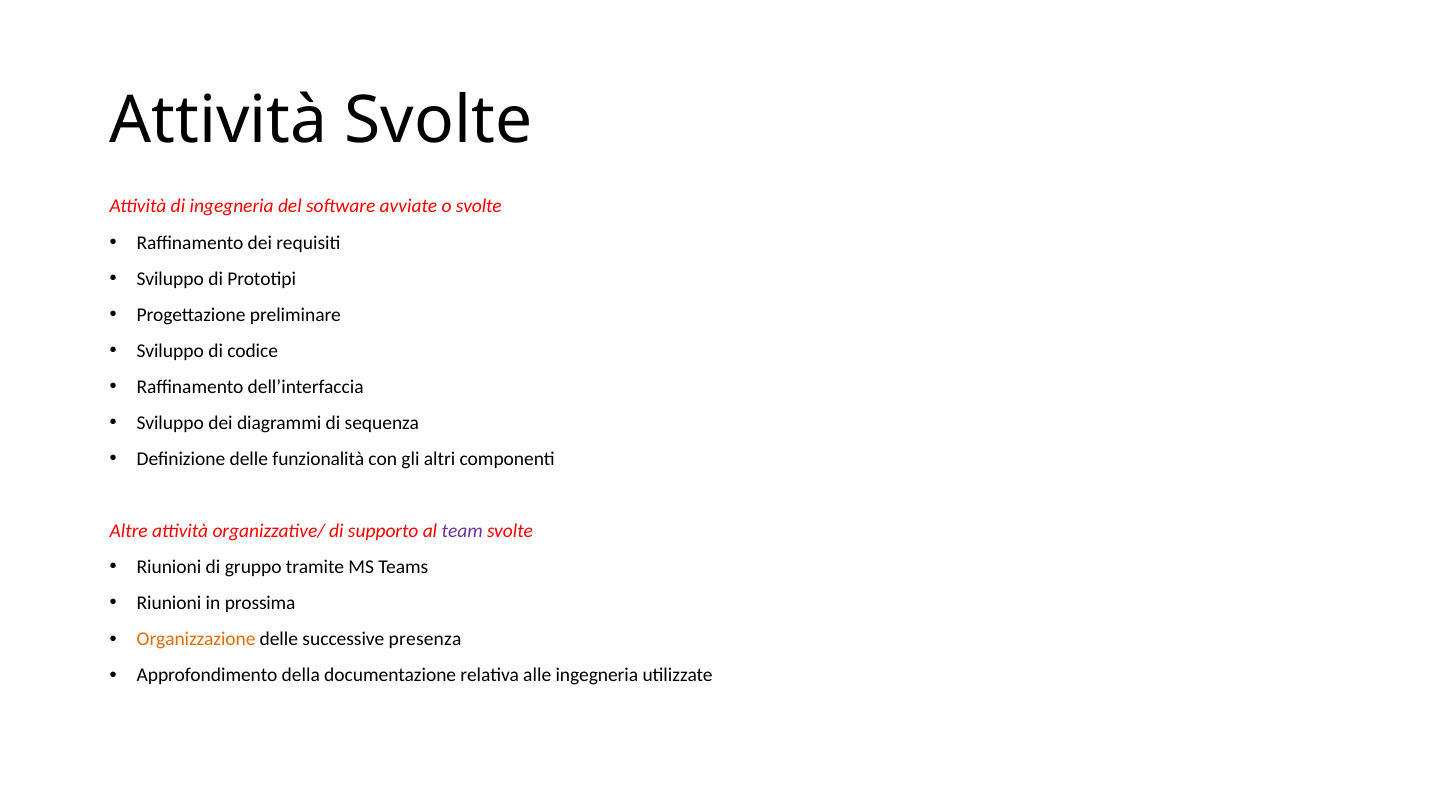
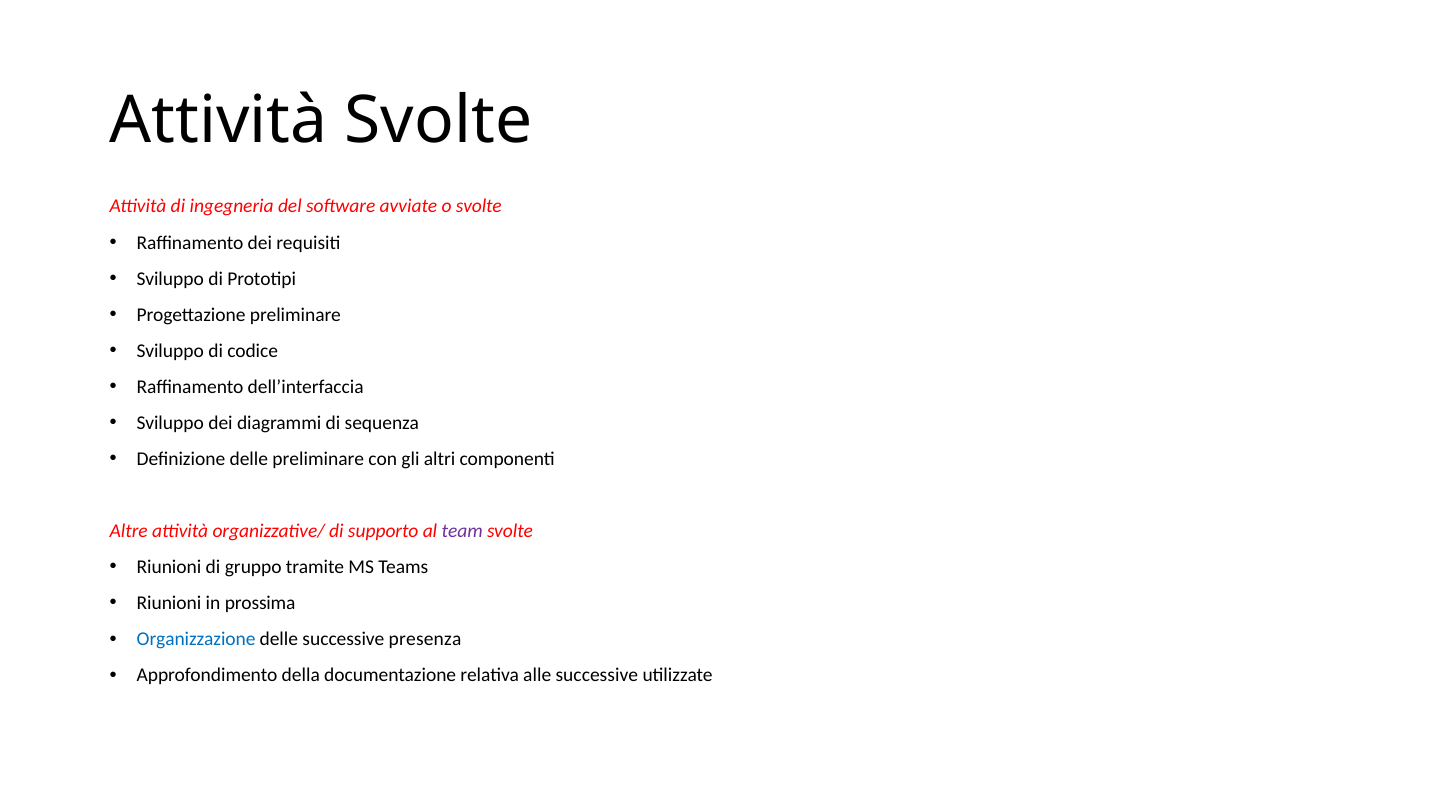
delle funzionalità: funzionalità -> preliminare
Organizzazione colour: orange -> blue
alle ingegneria: ingegneria -> successive
